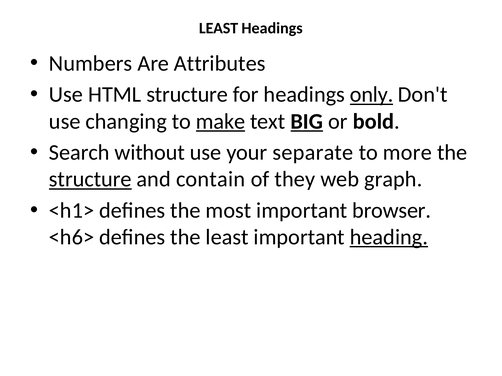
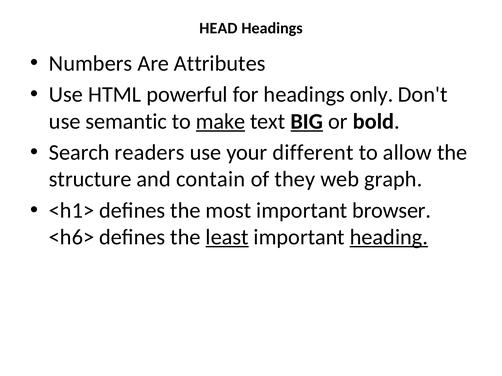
LEAST at (219, 28): LEAST -> HEAD
HTML structure: structure -> powerful
only underline: present -> none
changing: changing -> semantic
without: without -> readers
separate: separate -> different
more: more -> allow
structure at (90, 180) underline: present -> none
least at (227, 238) underline: none -> present
